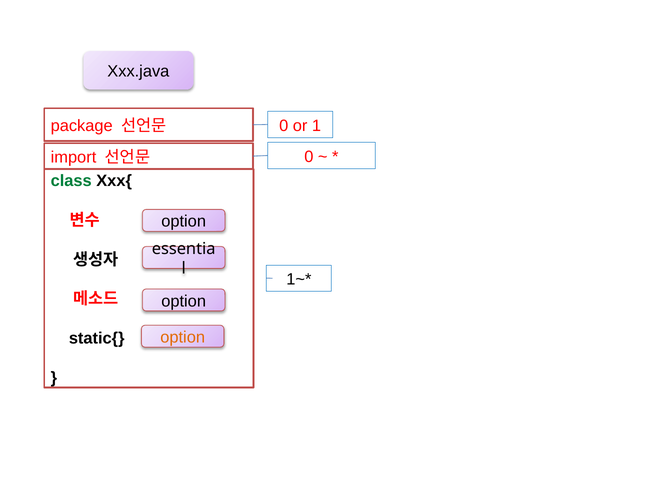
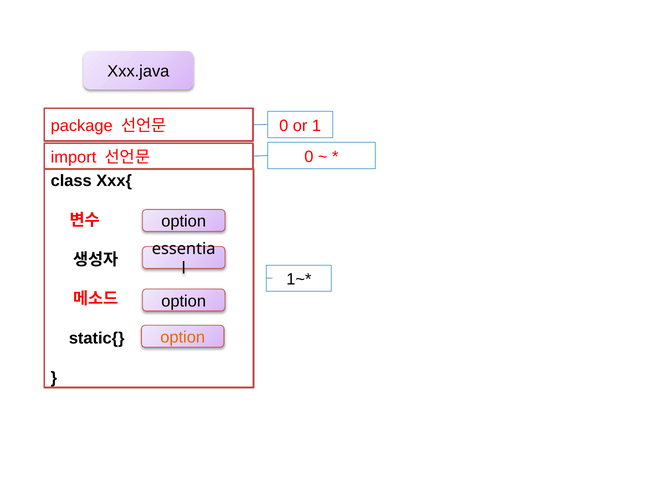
class colour: green -> black
